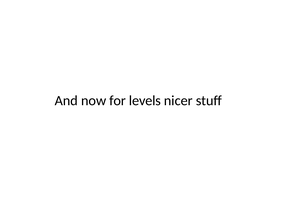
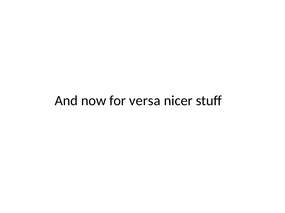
levels: levels -> versa
